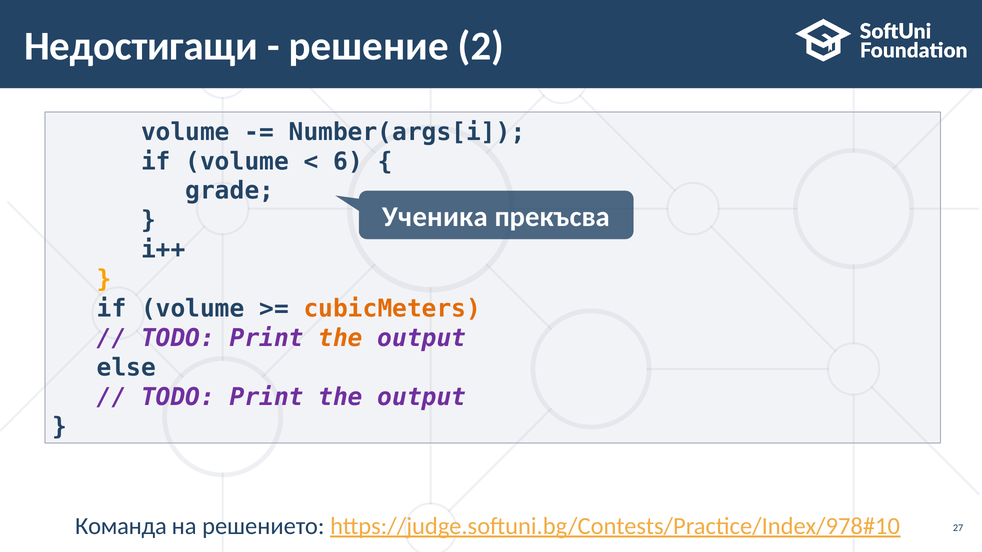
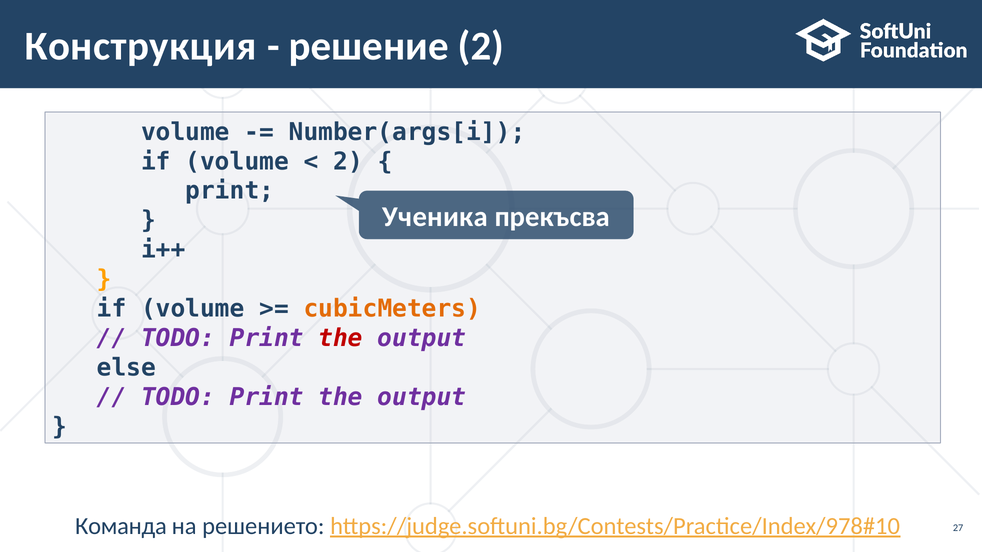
Недостигащи: Недостигащи -> Конструкция
6 at (348, 162): 6 -> 2
grade at (230, 191): grade -> print
the at (341, 338) colour: orange -> red
